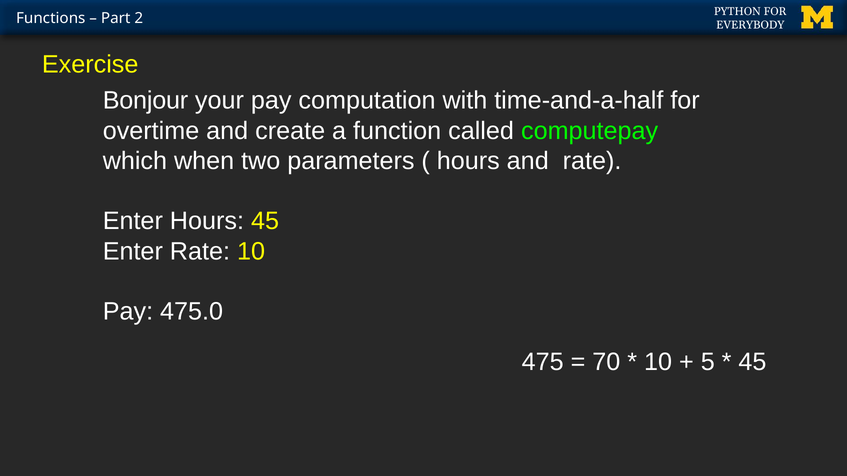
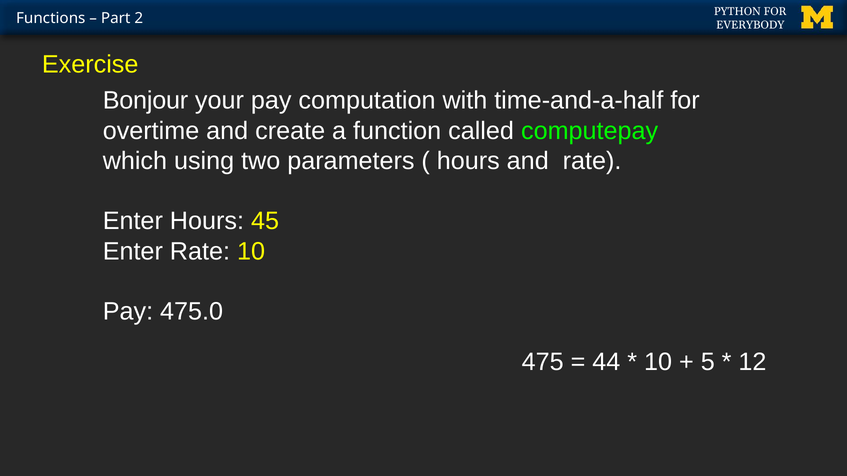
when: when -> using
70: 70 -> 44
45 at (752, 362): 45 -> 12
